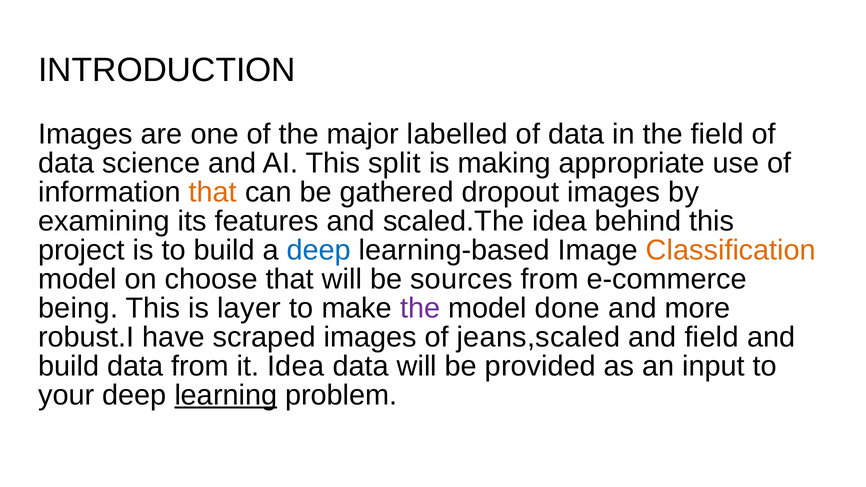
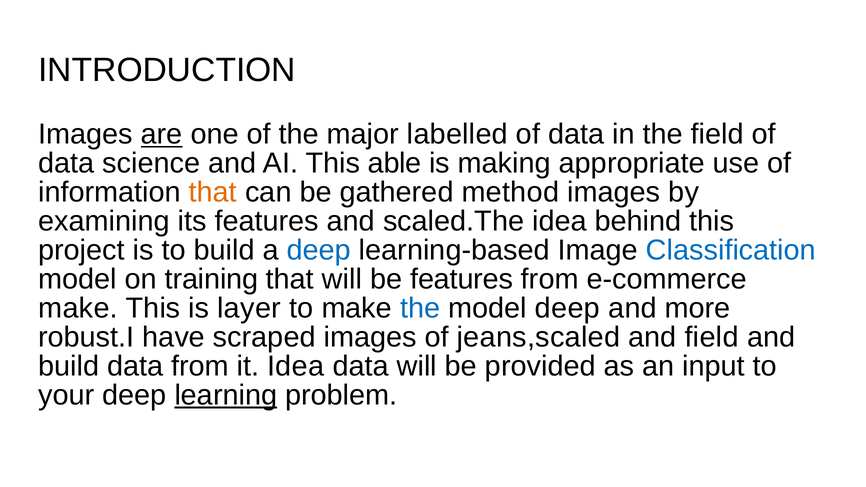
are underline: none -> present
split: split -> able
dropout: dropout -> method
Classification colour: orange -> blue
choose: choose -> training
be sources: sources -> features
being at (78, 308): being -> make
the at (420, 308) colour: purple -> blue
model done: done -> deep
